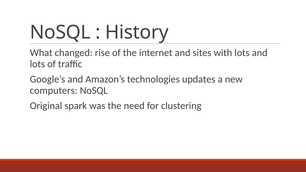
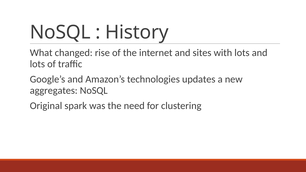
computers: computers -> aggregates
